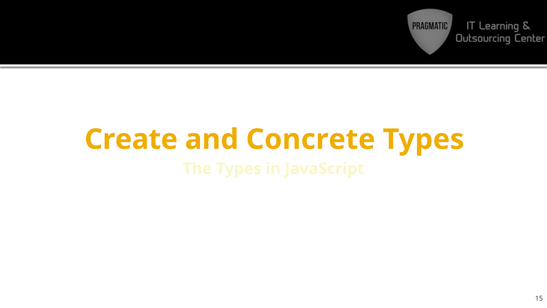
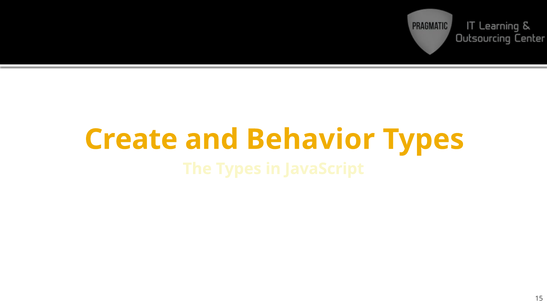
Concrete: Concrete -> Behavior
